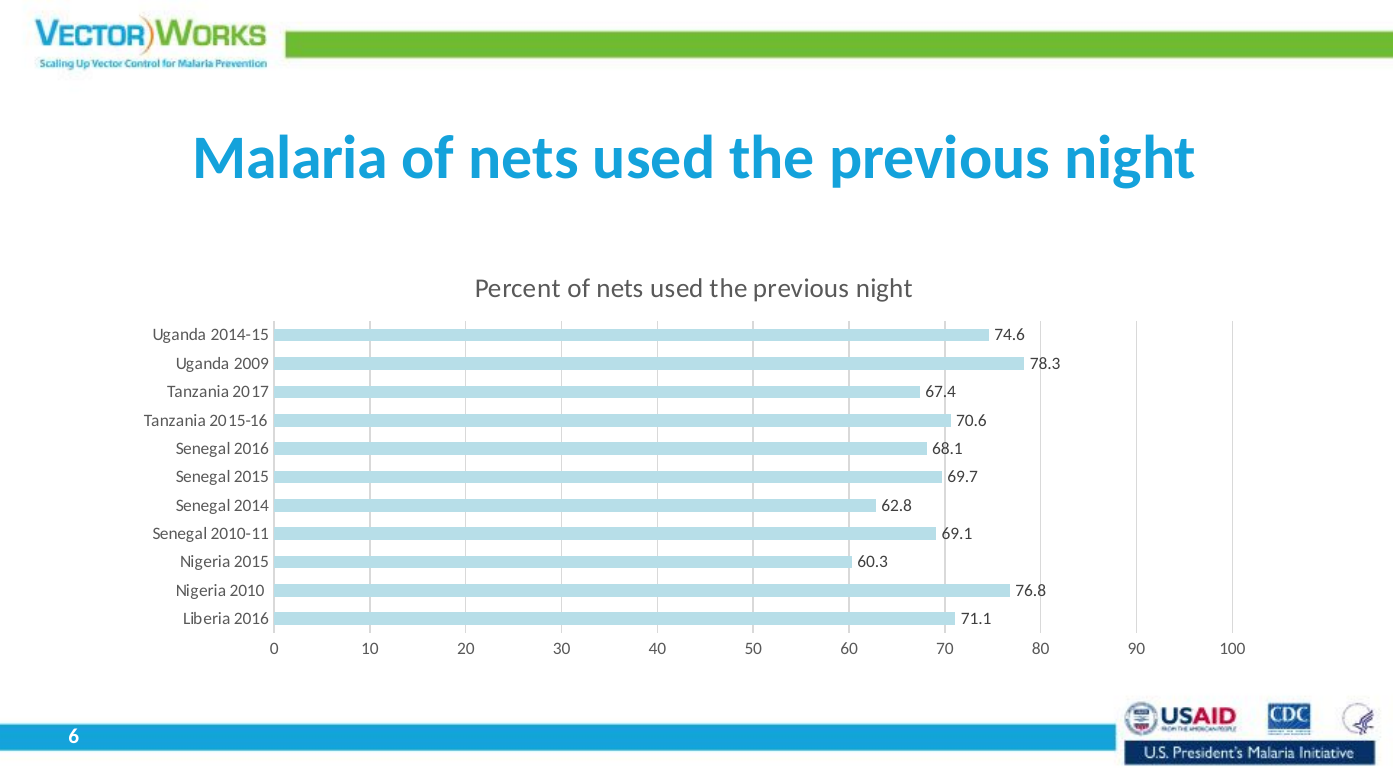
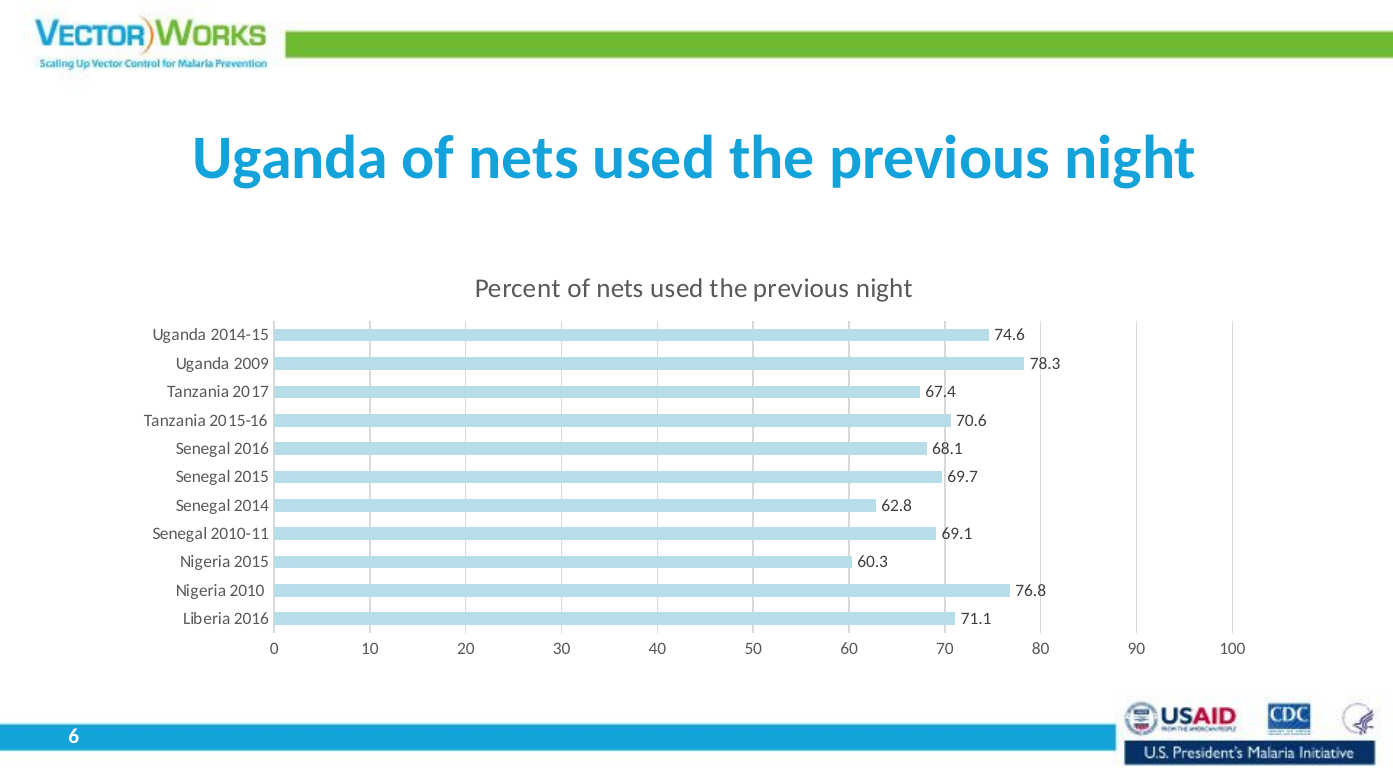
Malaria at (290, 159): Malaria -> Uganda
